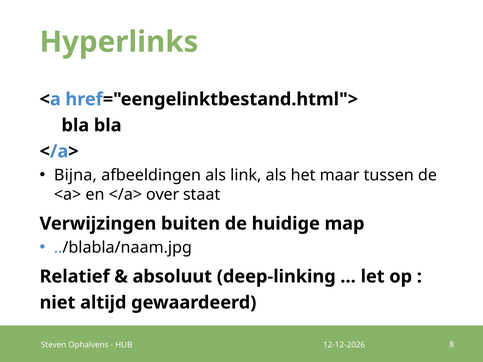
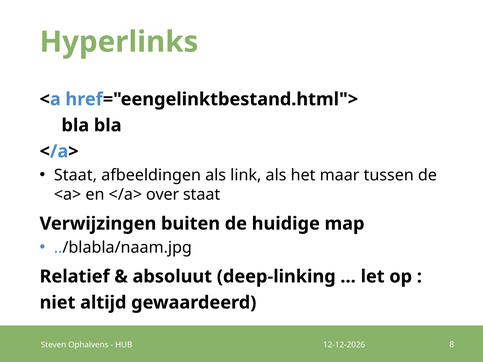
Bijna at (75, 175): Bijna -> Staat
